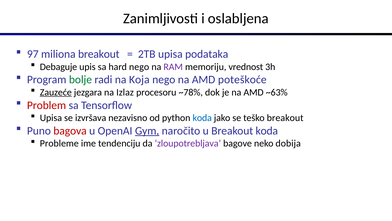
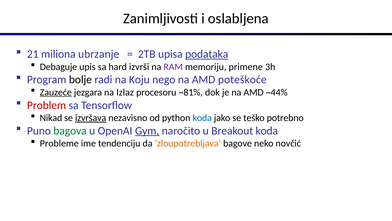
97: 97 -> 21
miliona breakout: breakout -> ubrzanje
podataka underline: none -> present
hard nego: nego -> izvrši
vrednost: vrednost -> primene
bolje colour: green -> black
Koja: Koja -> Koju
~78%: ~78% -> ~81%
~63%: ~63% -> ~44%
Upisa at (51, 118): Upisa -> Nikad
izvršava underline: none -> present
teško breakout: breakout -> potrebno
bagova colour: red -> green
zloupotrebljava colour: purple -> orange
dobija: dobija -> novčić
